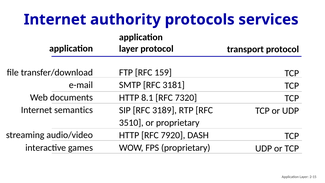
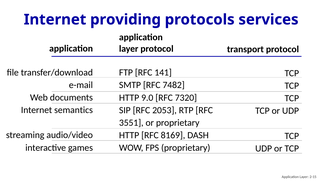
authority: authority -> providing
159: 159 -> 141
3181: 3181 -> 7482
8.1: 8.1 -> 9.0
3189: 3189 -> 2053
3510: 3510 -> 3551
7920: 7920 -> 8169
